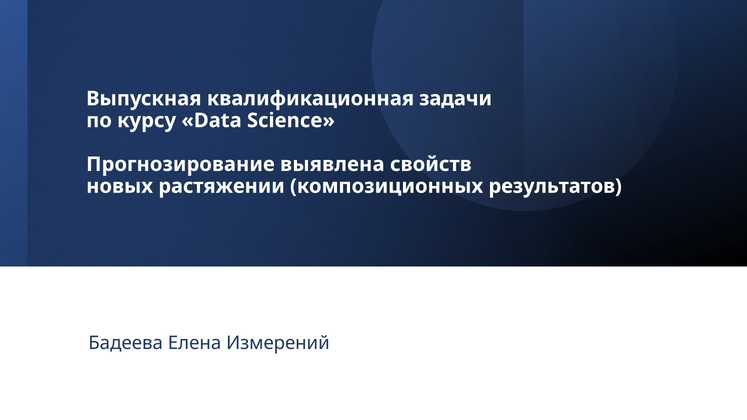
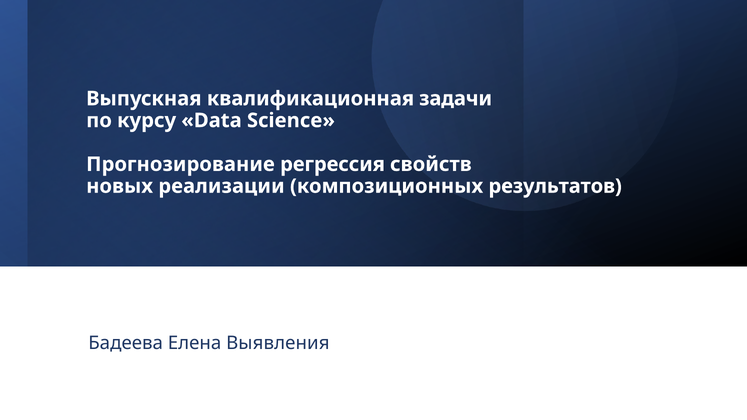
выявлена: выявлена -> регрессия
растяжении: растяжении -> реализации
Измерений: Измерений -> Выявления
